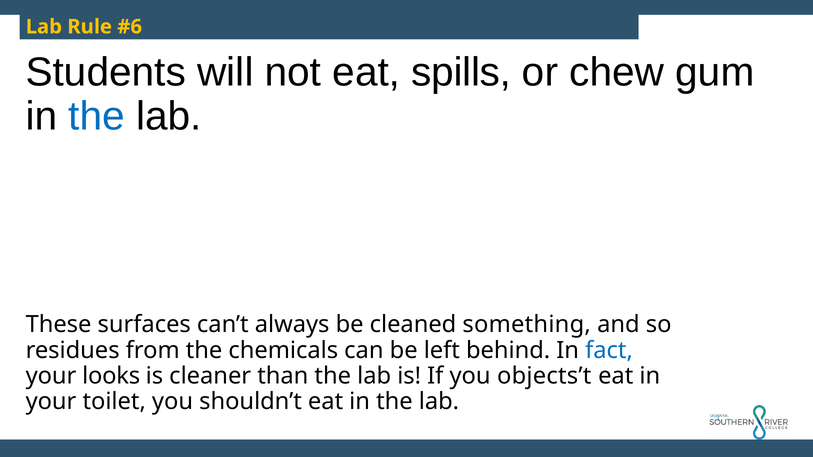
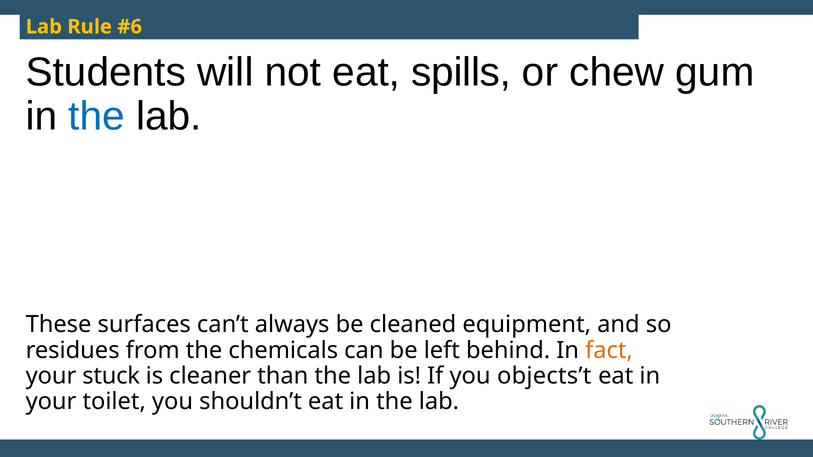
something: something -> equipment
fact colour: blue -> orange
looks: looks -> stuck
